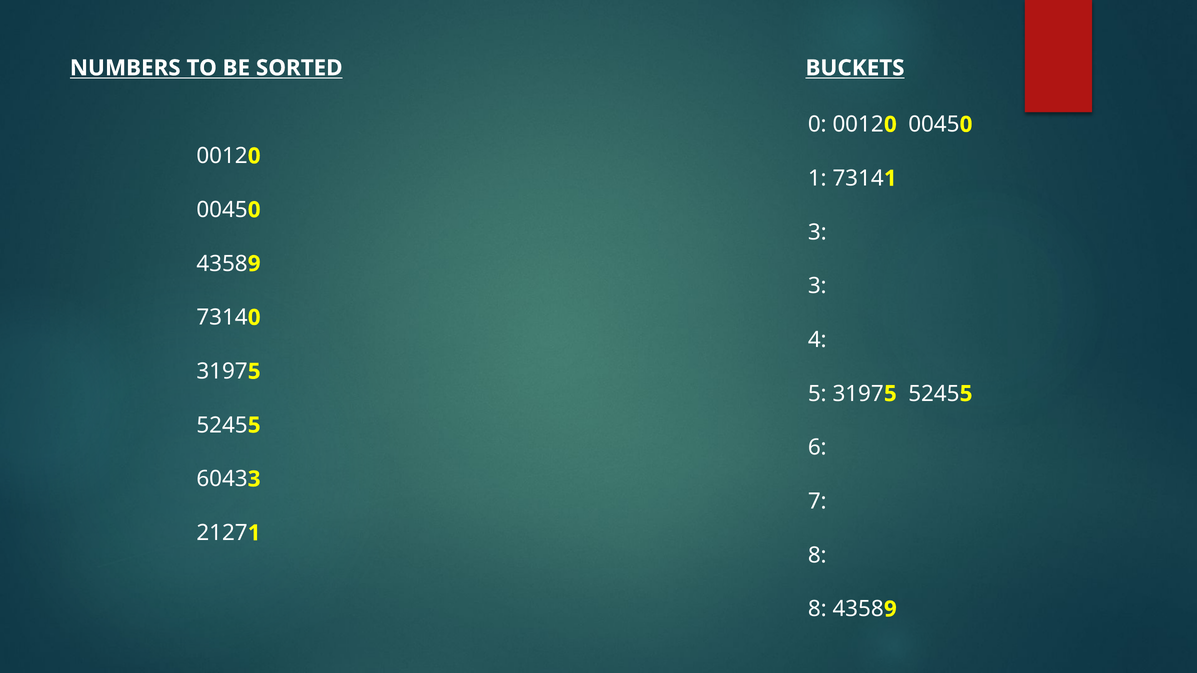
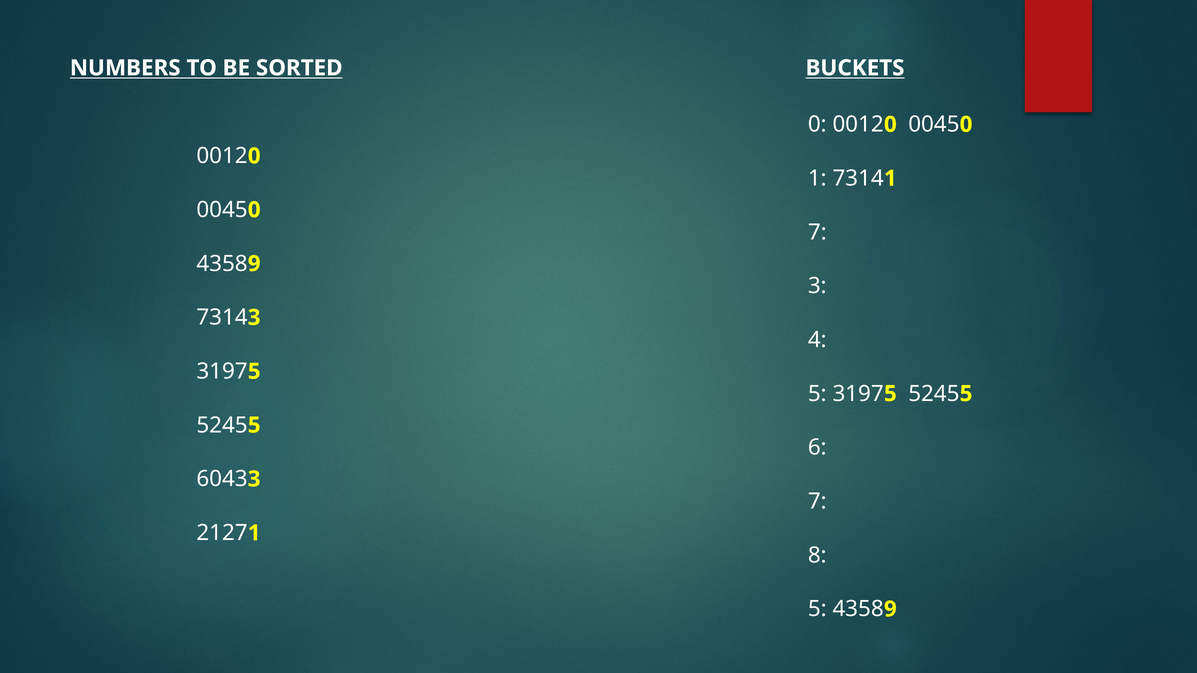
3 at (817, 232): 3 -> 7
0 at (254, 318): 0 -> 3
8 at (817, 609): 8 -> 5
